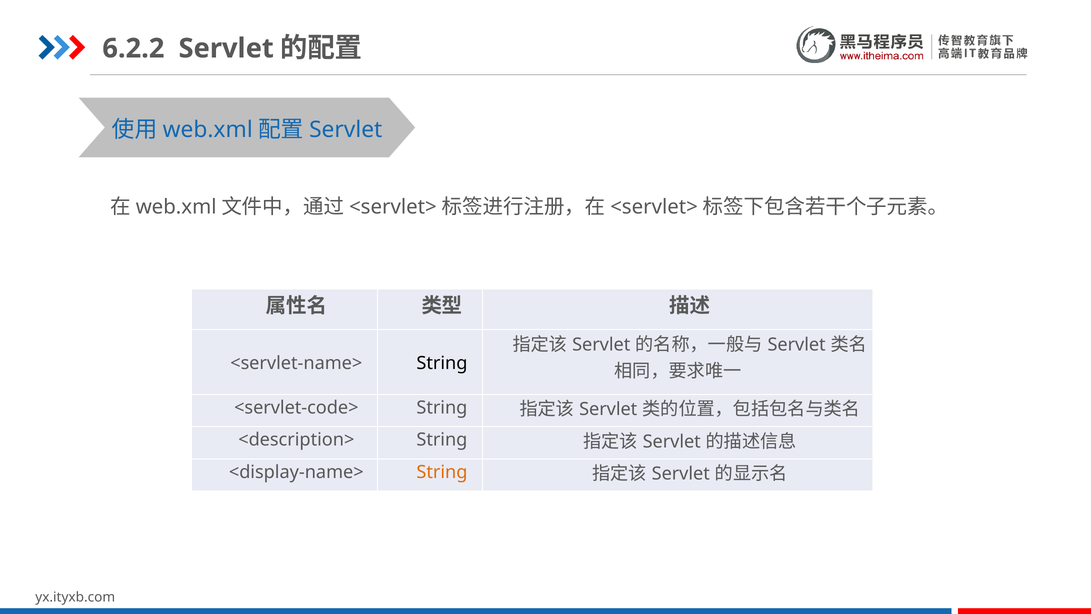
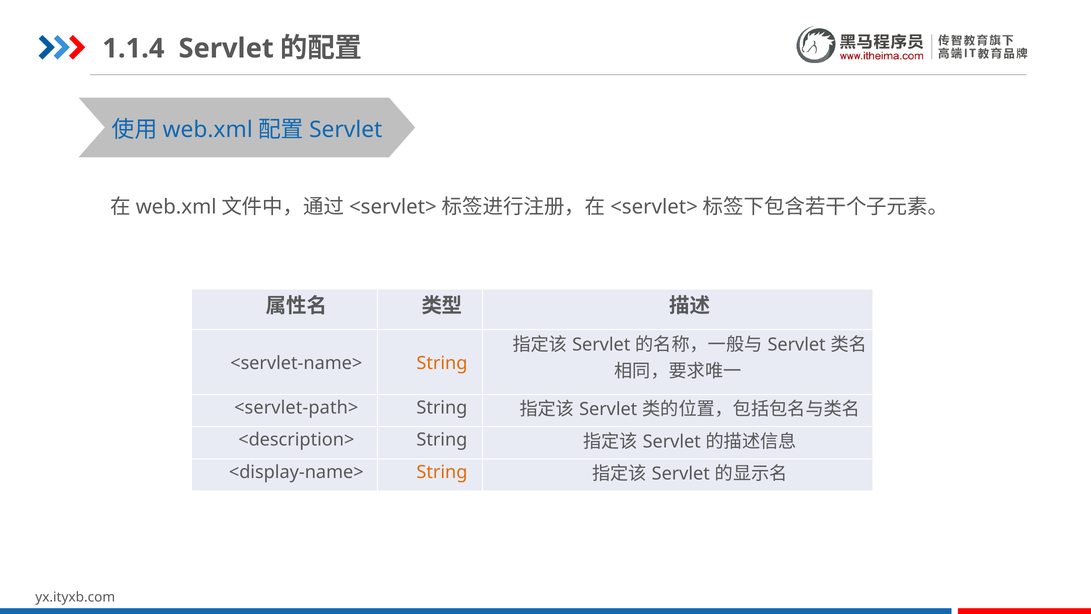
6.2.2: 6.2.2 -> 1.1.4
String at (442, 363) colour: black -> orange
<servlet-code>: <servlet-code> -> <servlet-path>
